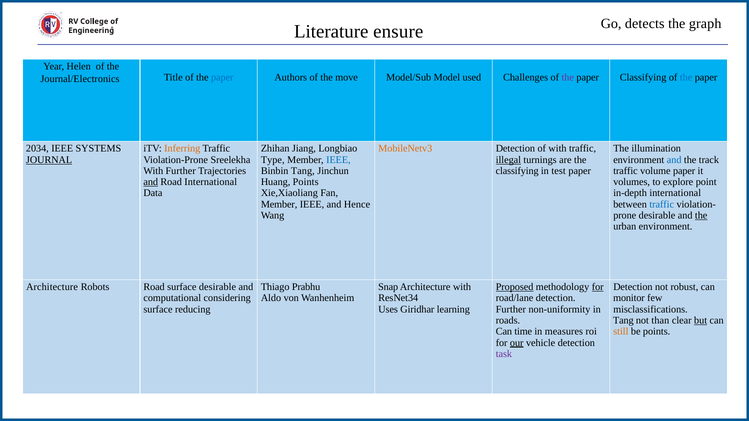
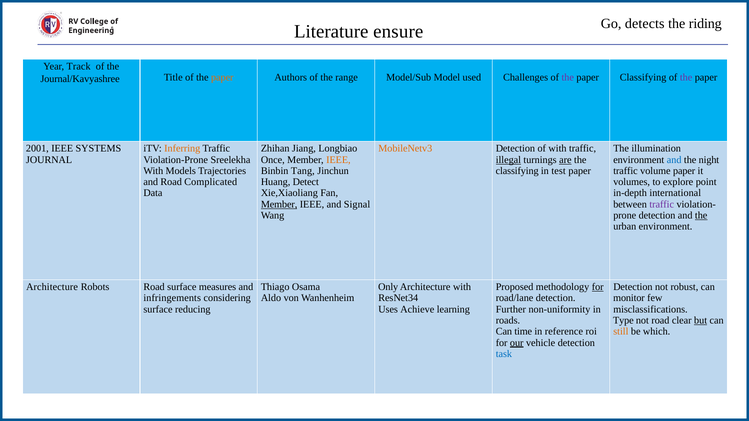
graph: graph -> riding
Helen: Helen -> Track
Journal/Electronics: Journal/Electronics -> Journal/Kavyashree
paper at (222, 77) colour: blue -> orange
move: move -> range
the at (686, 77) colour: blue -> purple
2034: 2034 -> 2001
JOURNAL underline: present -> none
Type: Type -> Once
IEEE at (338, 160) colour: blue -> orange
are underline: none -> present
track: track -> night
With Further: Further -> Models
and at (151, 182) underline: present -> none
Road International: International -> Complicated
Huang Points: Points -> Detect
Member at (279, 204) underline: none -> present
Hence: Hence -> Signal
traffic at (662, 204) colour: blue -> purple
desirable at (657, 216): desirable -> detection
surface desirable: desirable -> measures
Prabhu: Prabhu -> Osama
Snap: Snap -> Only
Proposed underline: present -> none
computational: computational -> infringements
Giridhar: Giridhar -> Achieve
Tang at (623, 321): Tang -> Type
not than: than -> road
measures: measures -> reference
be points: points -> which
task colour: purple -> blue
